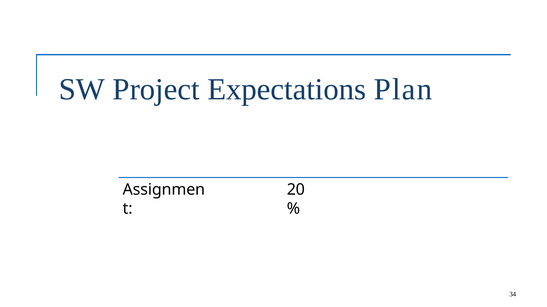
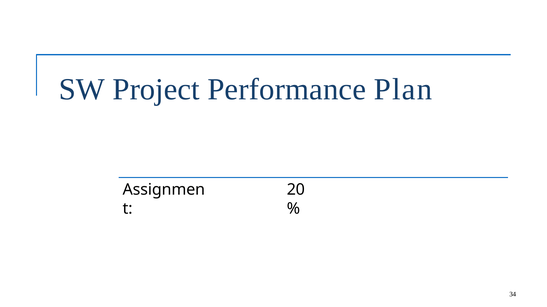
Expectations: Expectations -> Performance
